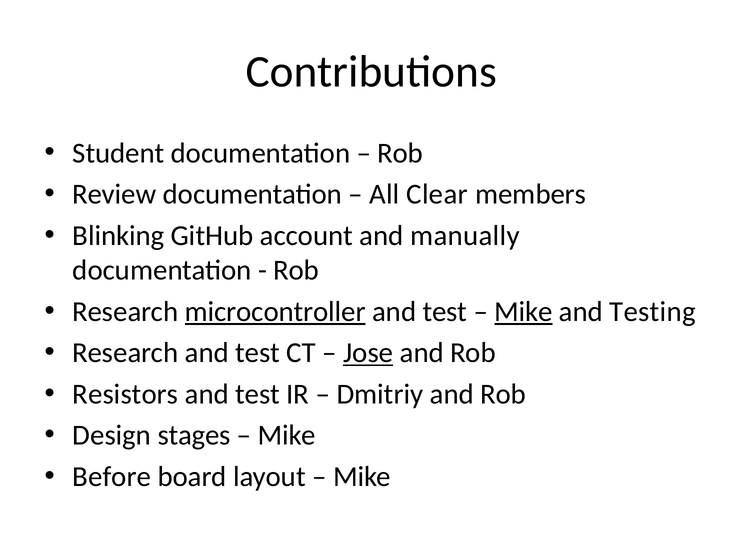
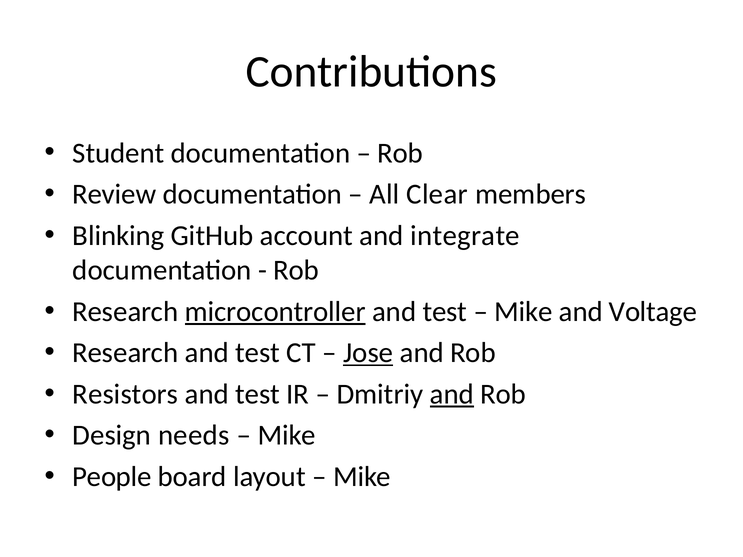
manually: manually -> integrate
Mike at (524, 312) underline: present -> none
Testing: Testing -> Voltage
and at (452, 394) underline: none -> present
stages: stages -> needs
Before: Before -> People
